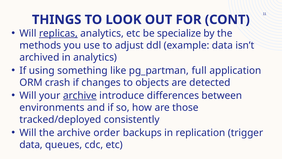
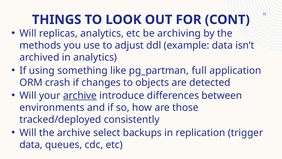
replicas underline: present -> none
be specialize: specialize -> archiving
archive order: order -> select
